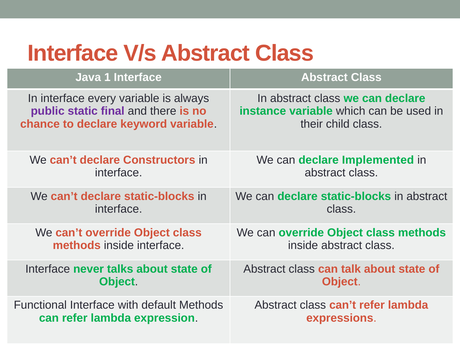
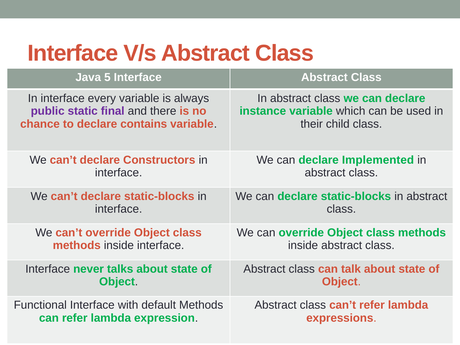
1: 1 -> 5
keyword: keyword -> contains
